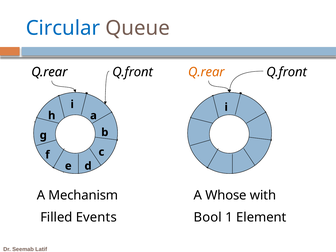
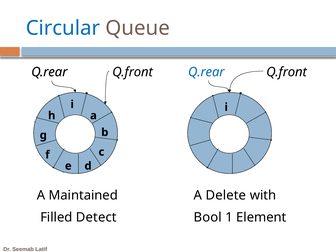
Q.rear at (206, 72) colour: orange -> blue
Mechanism: Mechanism -> Maintained
Whose: Whose -> Delete
Events: Events -> Detect
